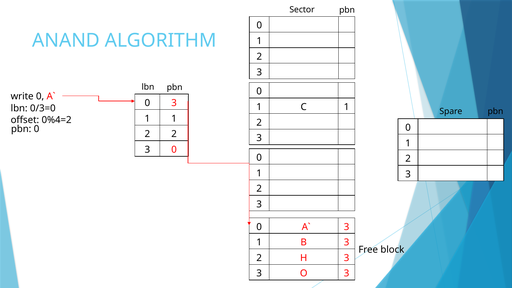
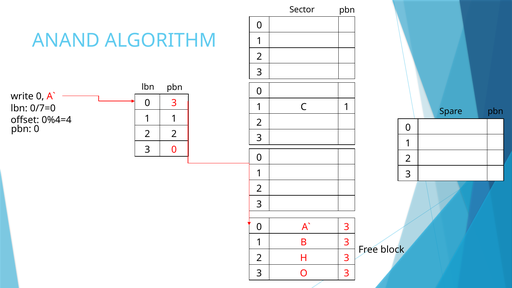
0/3=0: 0/3=0 -> 0/7=0
0%4=2: 0%4=2 -> 0%4=4
